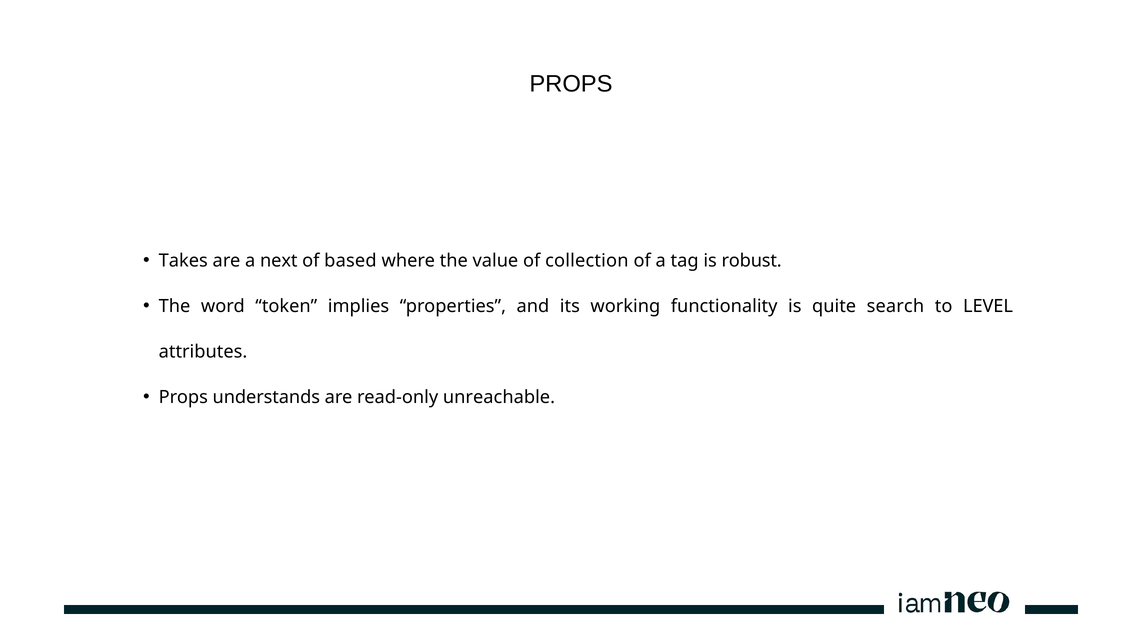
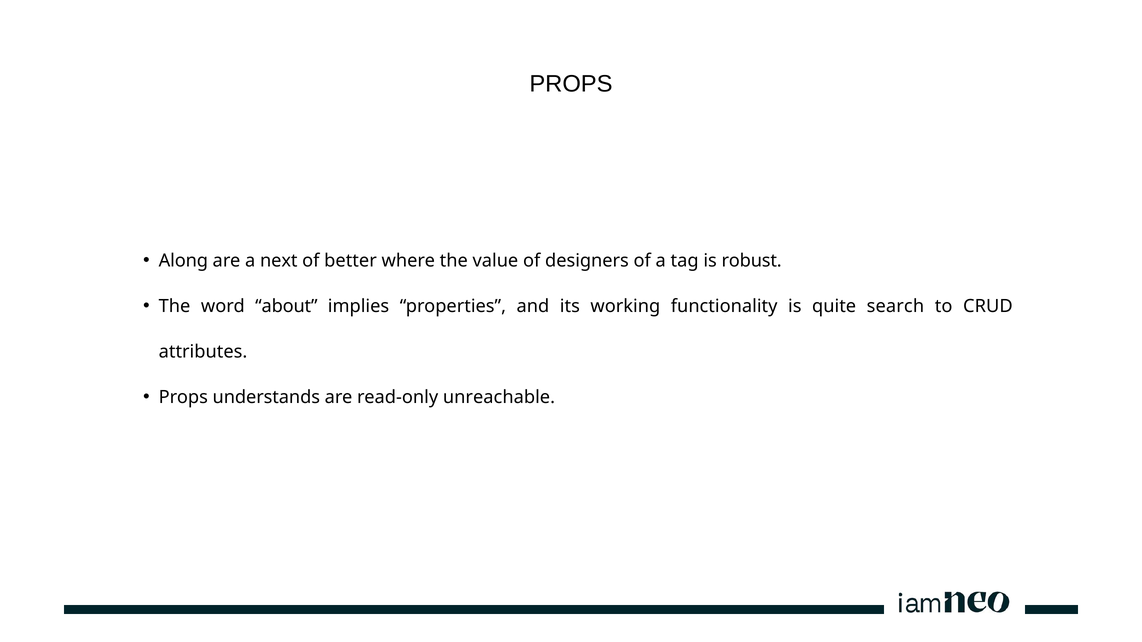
Takes: Takes -> Along
based: based -> better
collection: collection -> designers
token: token -> about
LEVEL: LEVEL -> CRUD
